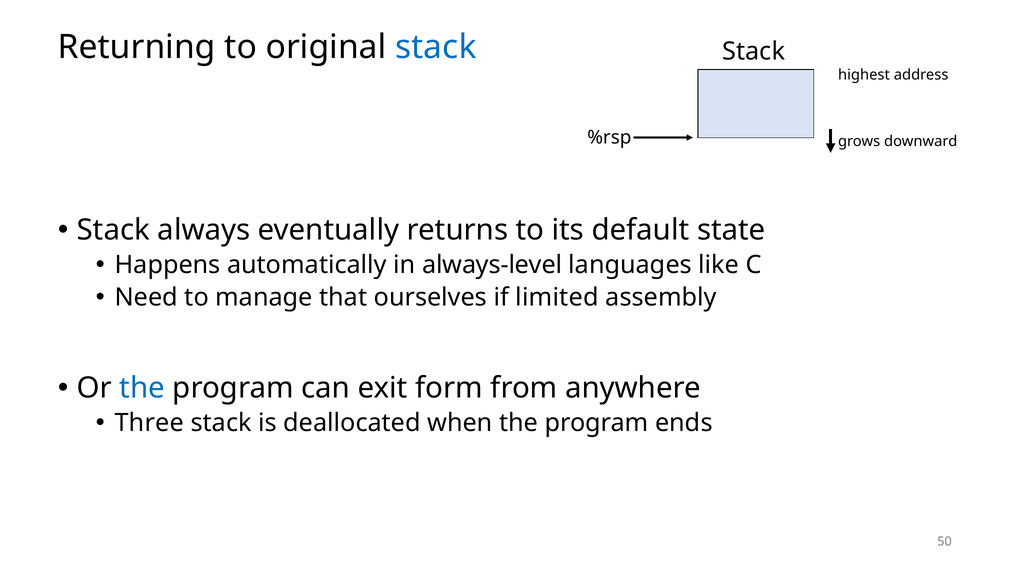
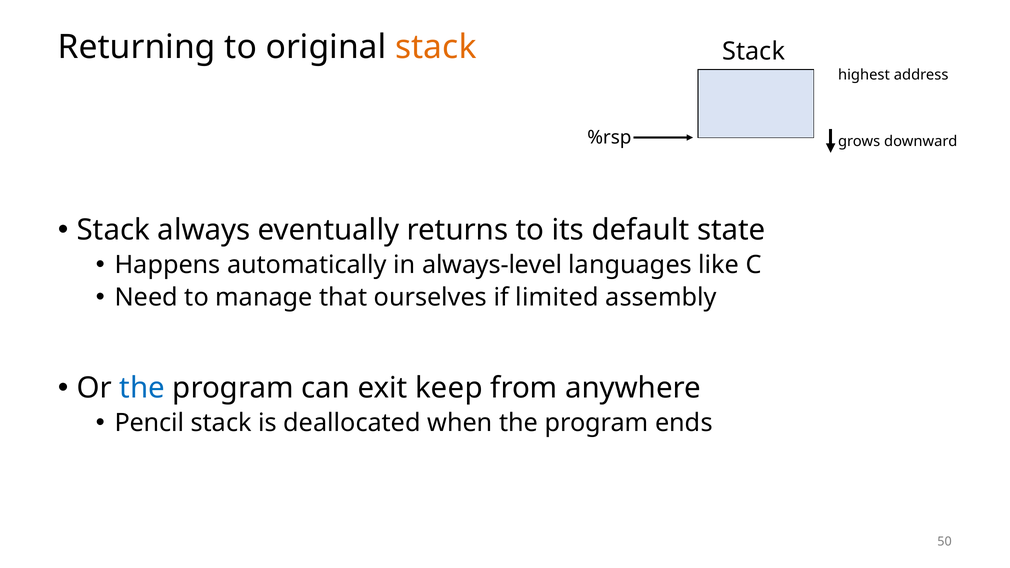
stack at (436, 47) colour: blue -> orange
form: form -> keep
Three: Three -> Pencil
